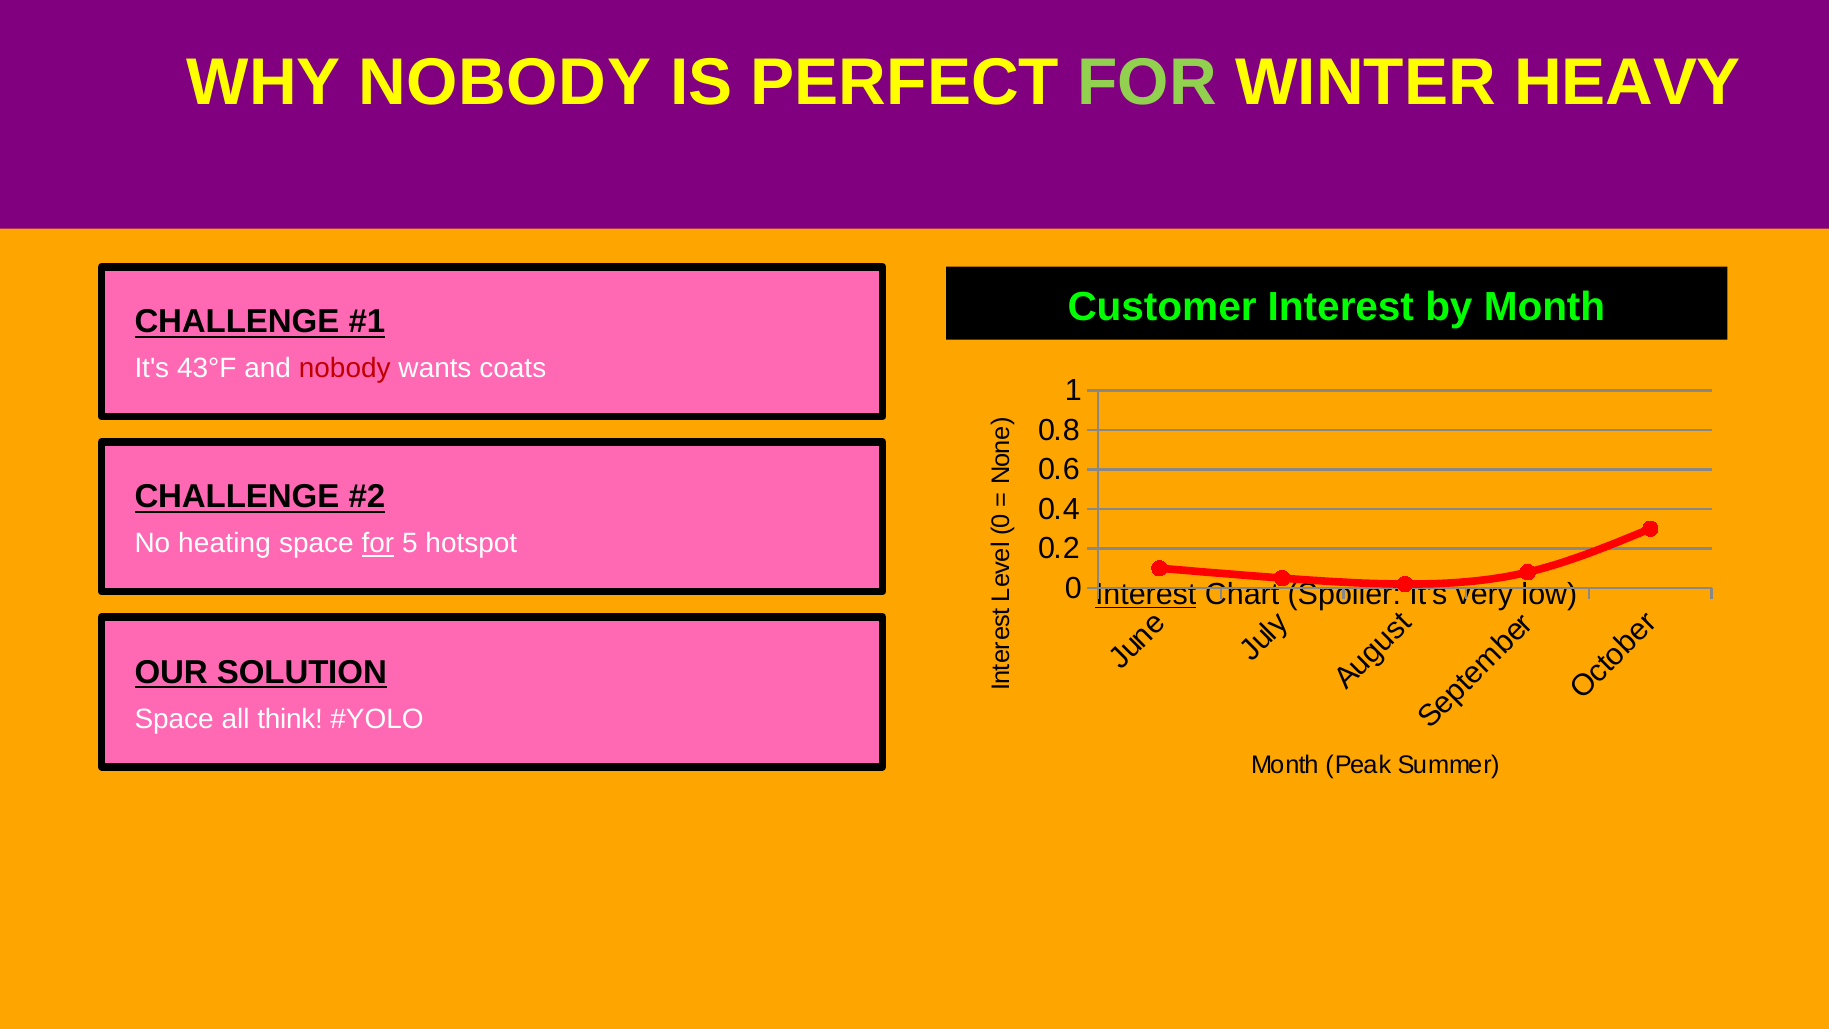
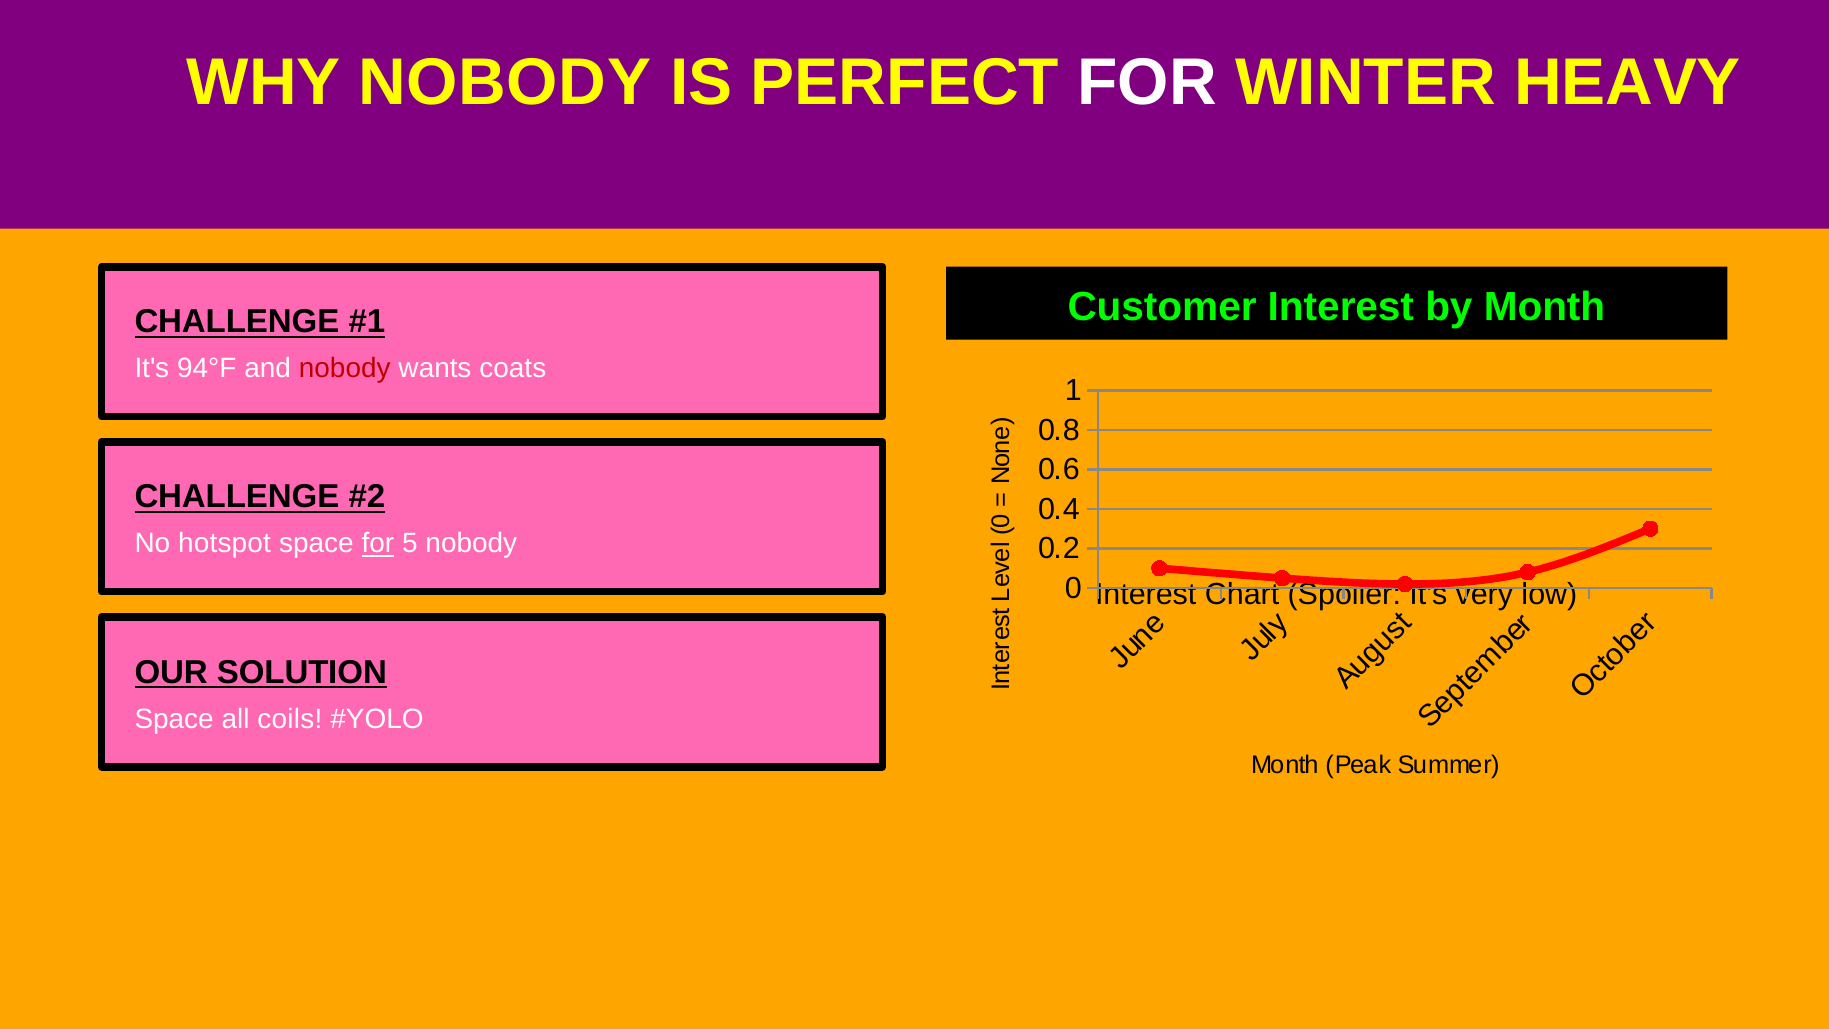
FOR at (1147, 82) colour: light green -> white
43°F: 43°F -> 94°F
heating: heating -> hotspot
5 hotspot: hotspot -> nobody
Interest at (1146, 594) underline: present -> none
think: think -> coils
